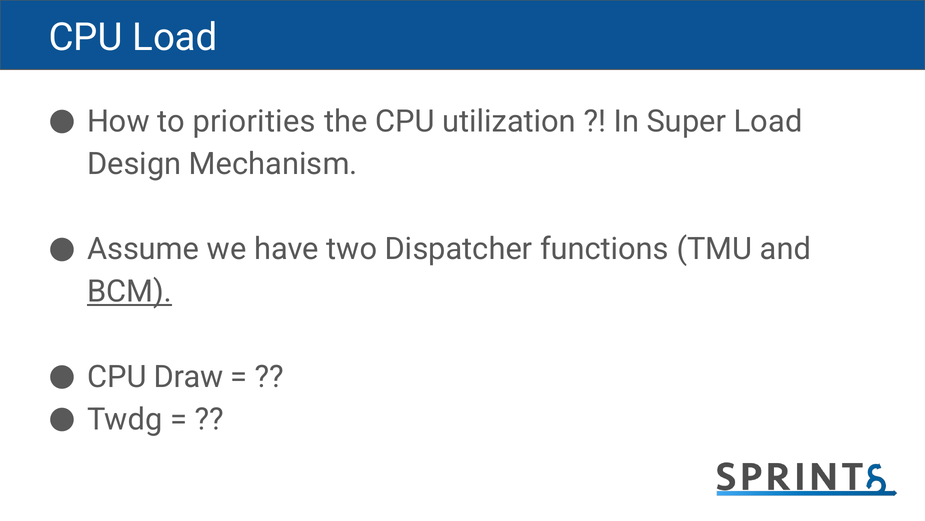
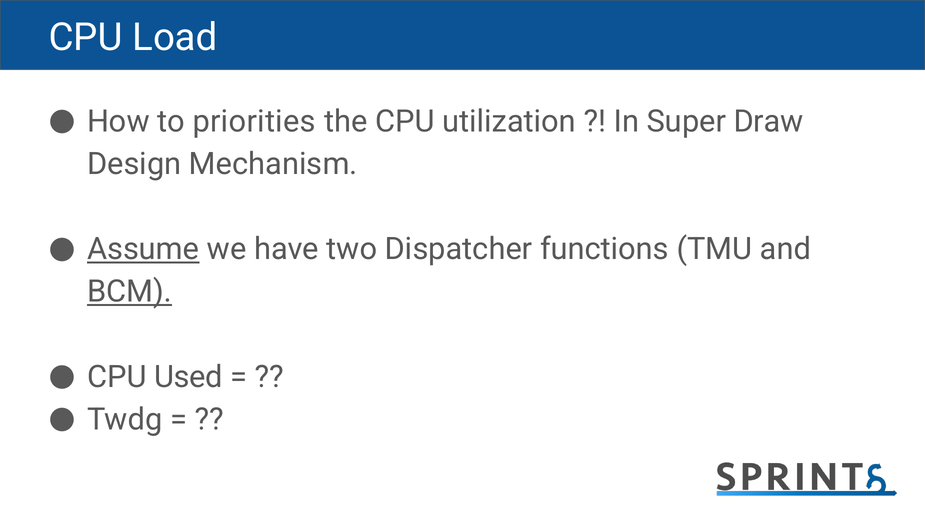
Super Load: Load -> Draw
Assume underline: none -> present
Draw: Draw -> Used
